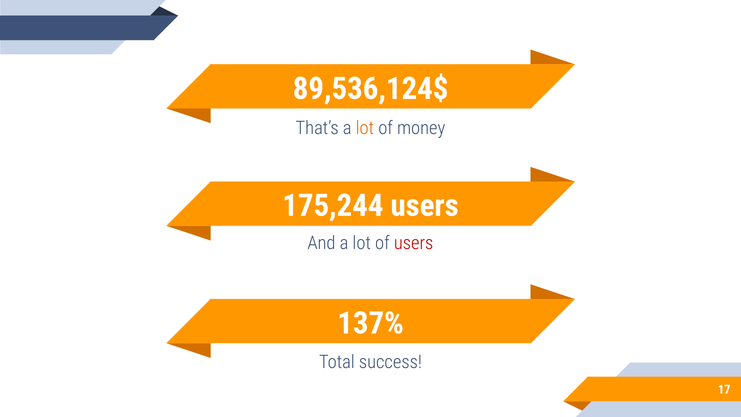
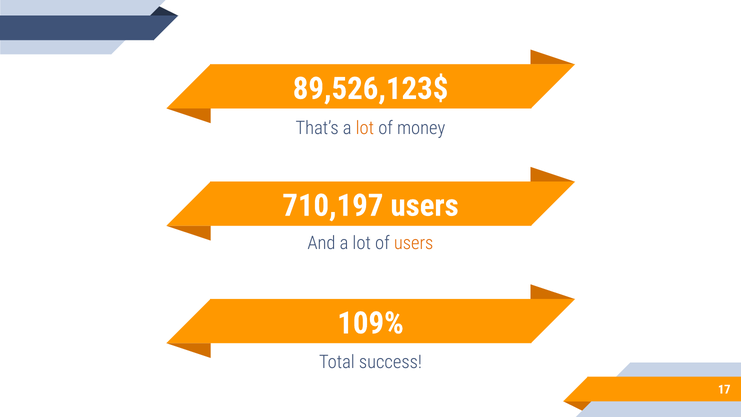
89,536,124$: 89,536,124$ -> 89,526,123$
175,244: 175,244 -> 710,197
users at (414, 243) colour: red -> orange
137%: 137% -> 109%
